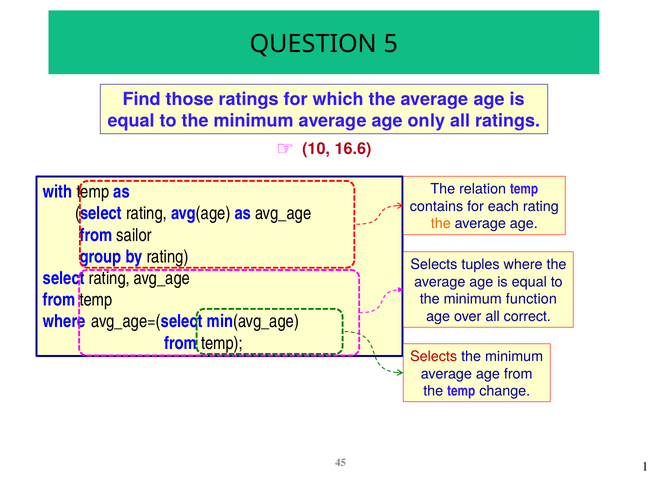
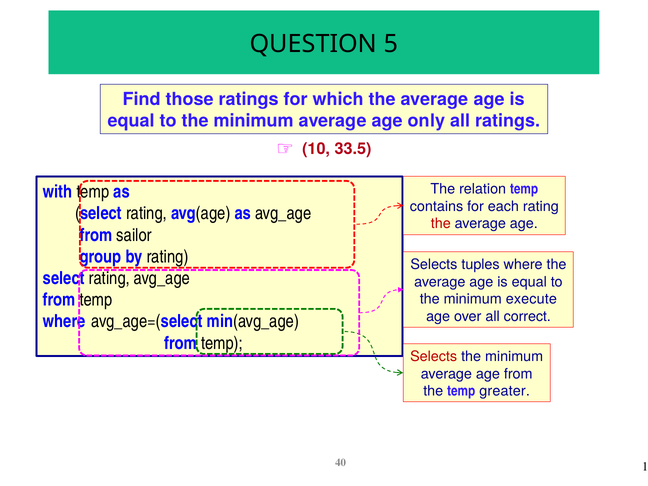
16.6: 16.6 -> 33.5
the at (441, 224) colour: orange -> red
function: function -> execute
change: change -> greater
45: 45 -> 40
